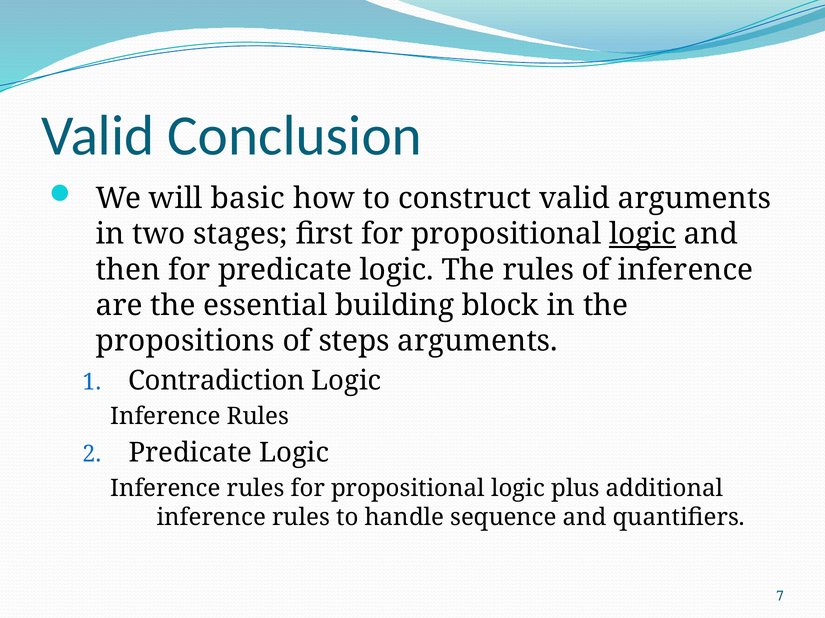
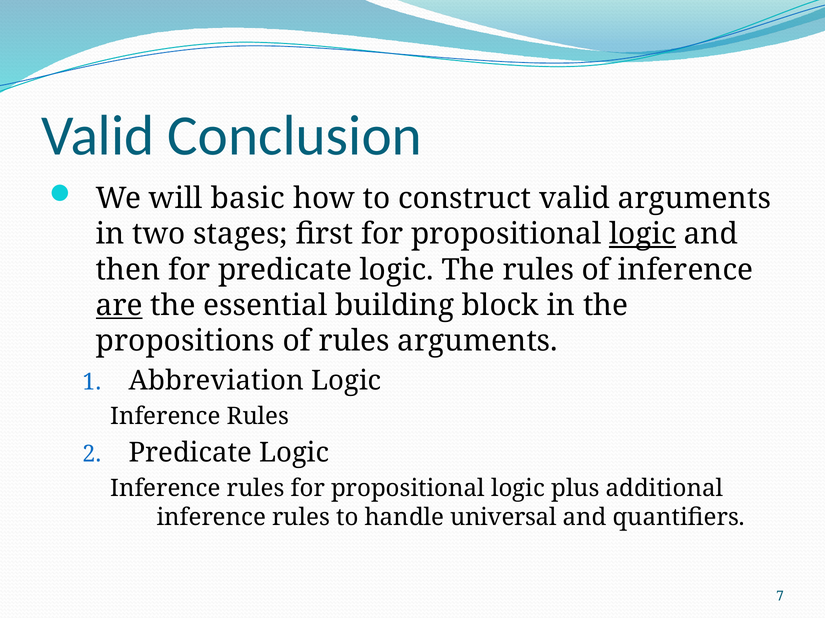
are underline: none -> present
of steps: steps -> rules
Contradiction: Contradiction -> Abbreviation
sequence: sequence -> universal
